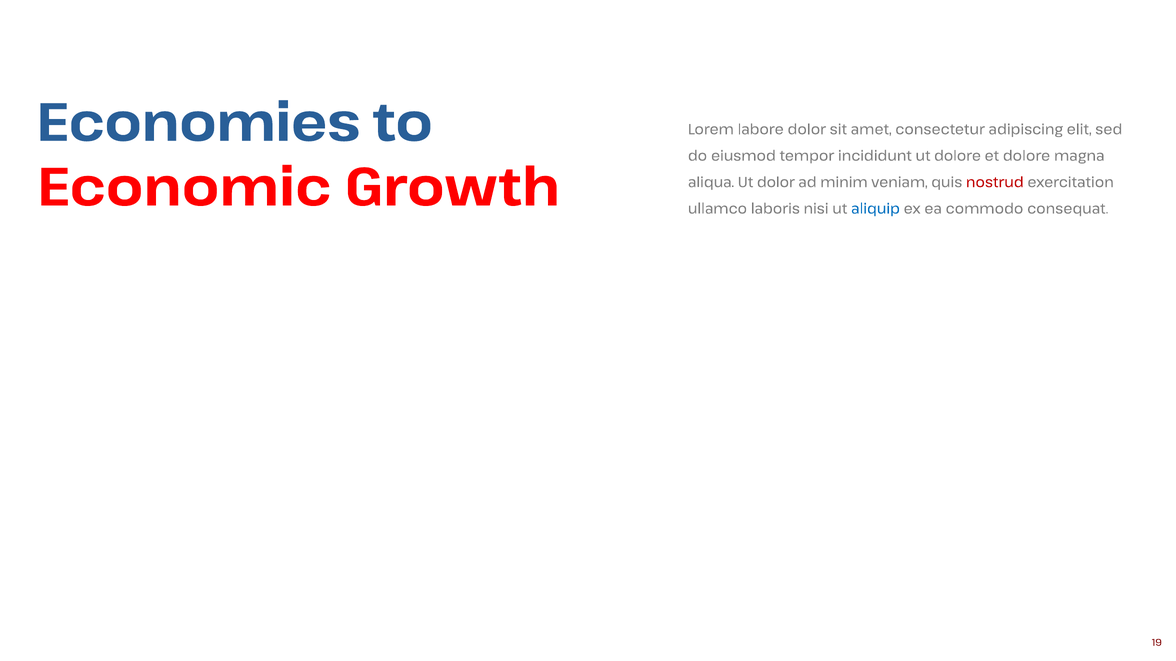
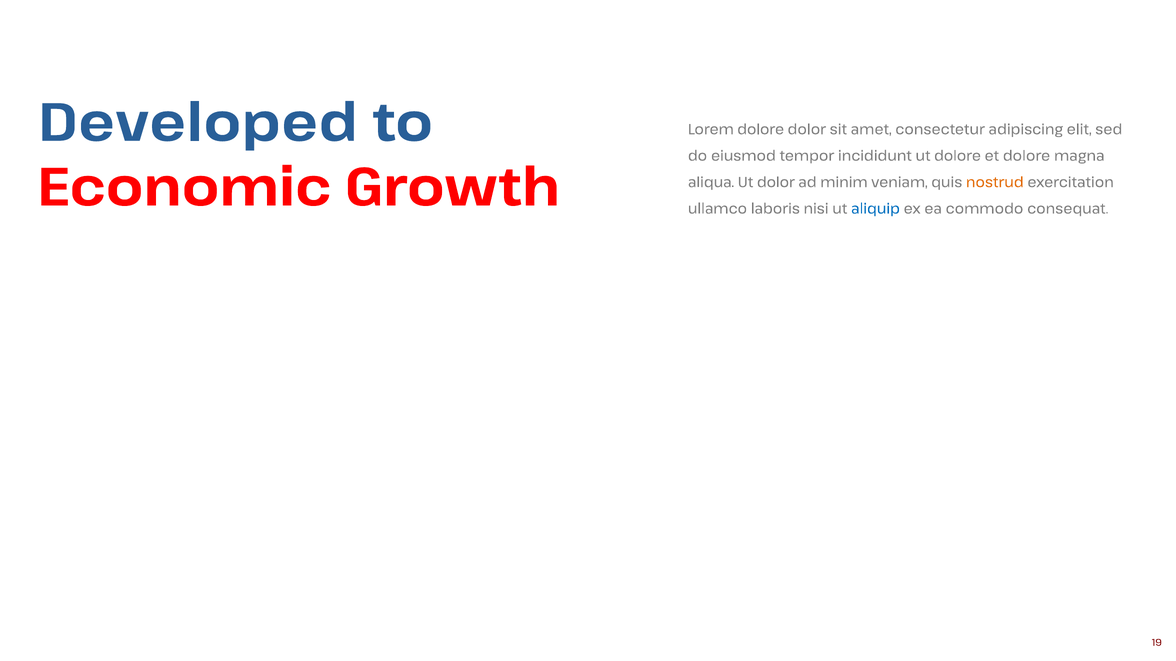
Economies: Economies -> Developed
Lorem labore: labore -> dolore
nostrud colour: red -> orange
